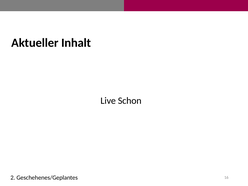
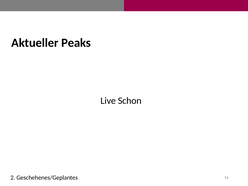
Inhalt: Inhalt -> Peaks
